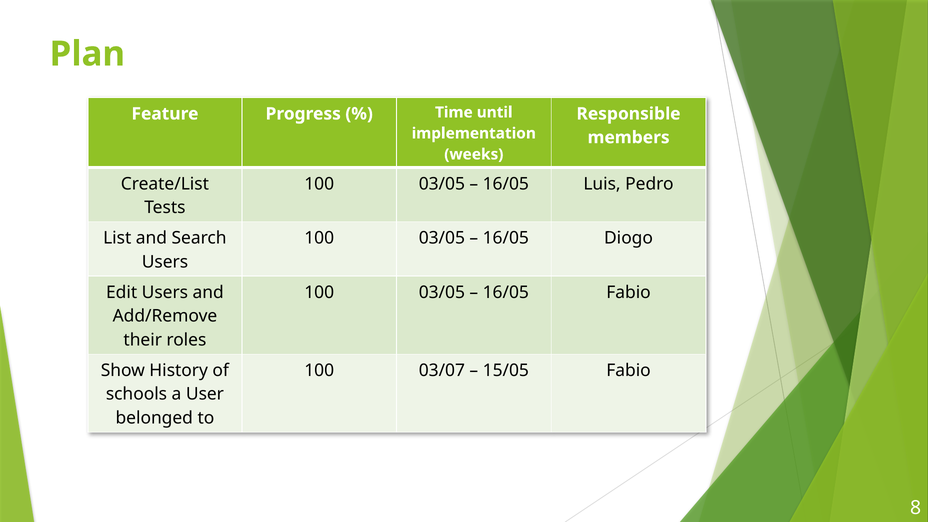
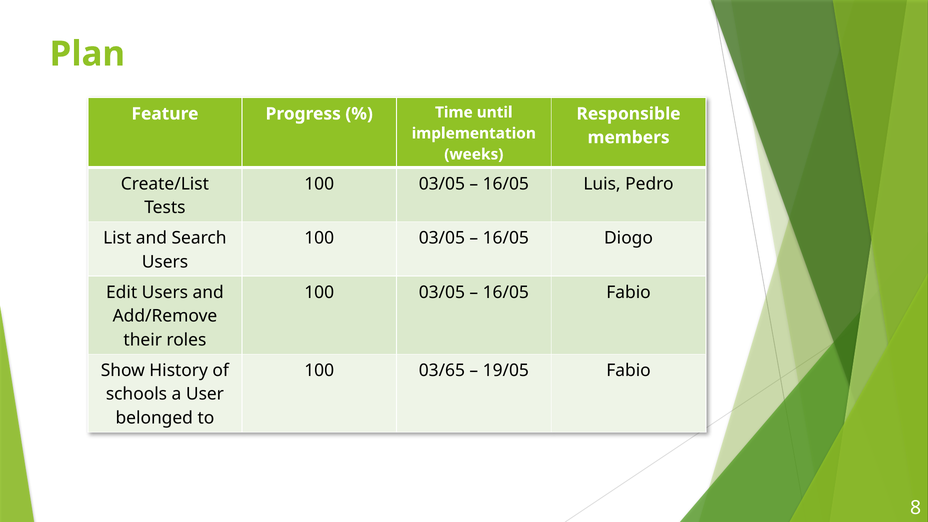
03/07: 03/07 -> 03/65
15/05: 15/05 -> 19/05
